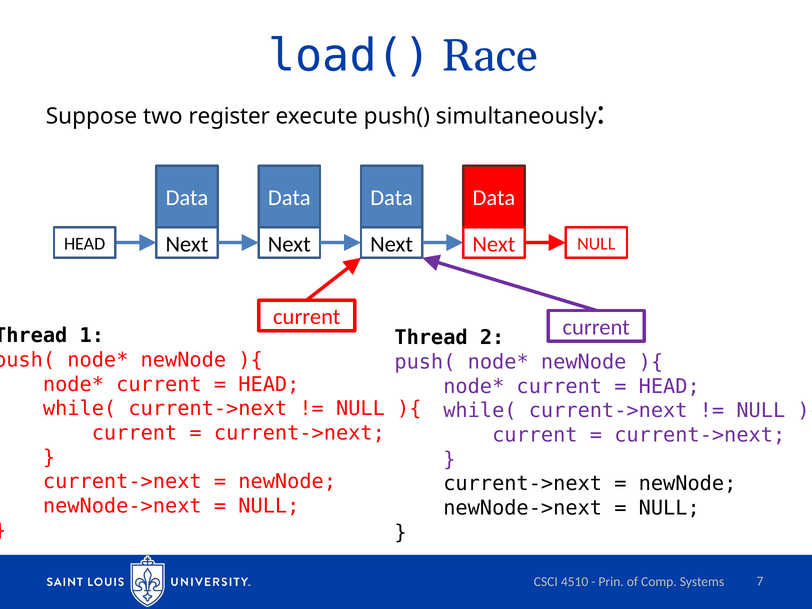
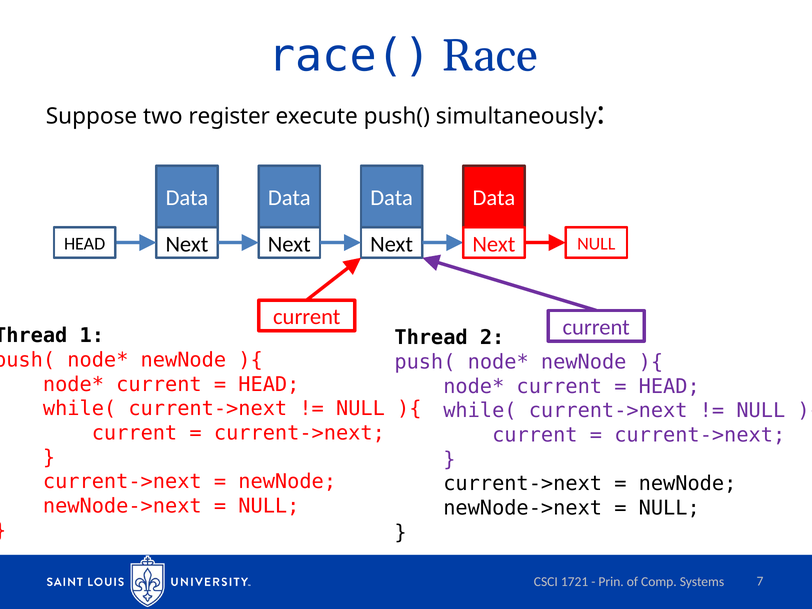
load(: load( -> race(
4510: 4510 -> 1721
